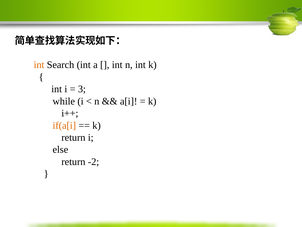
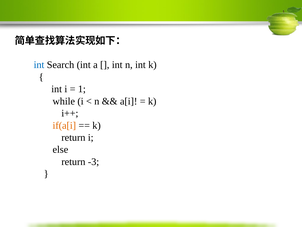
int at (39, 65) colour: orange -> blue
3: 3 -> 1
-2: -2 -> -3
